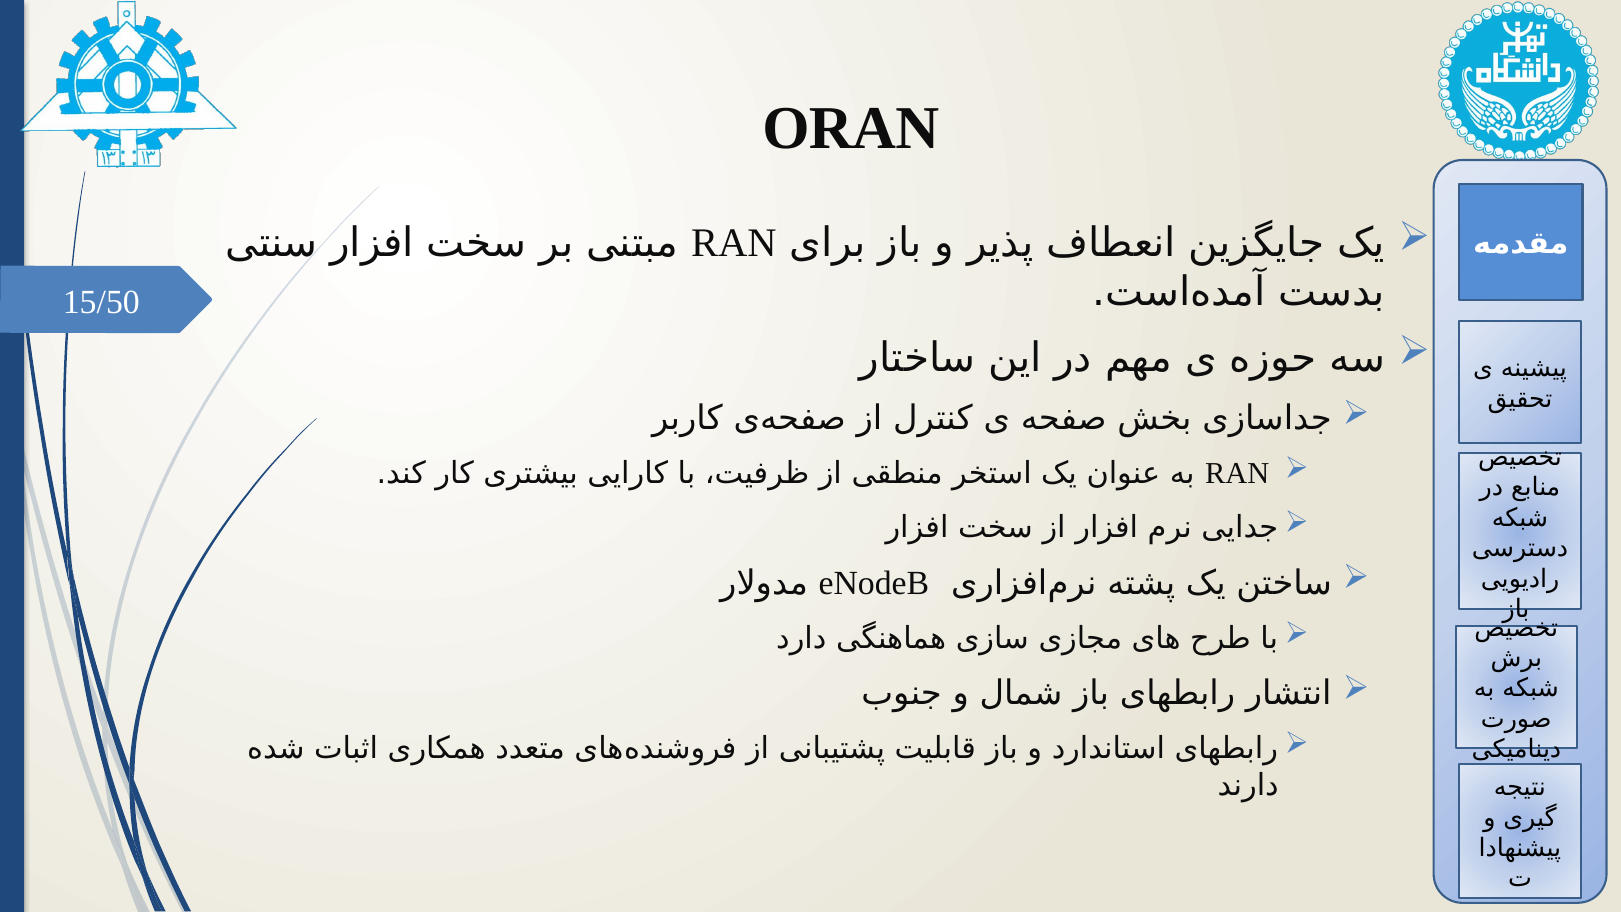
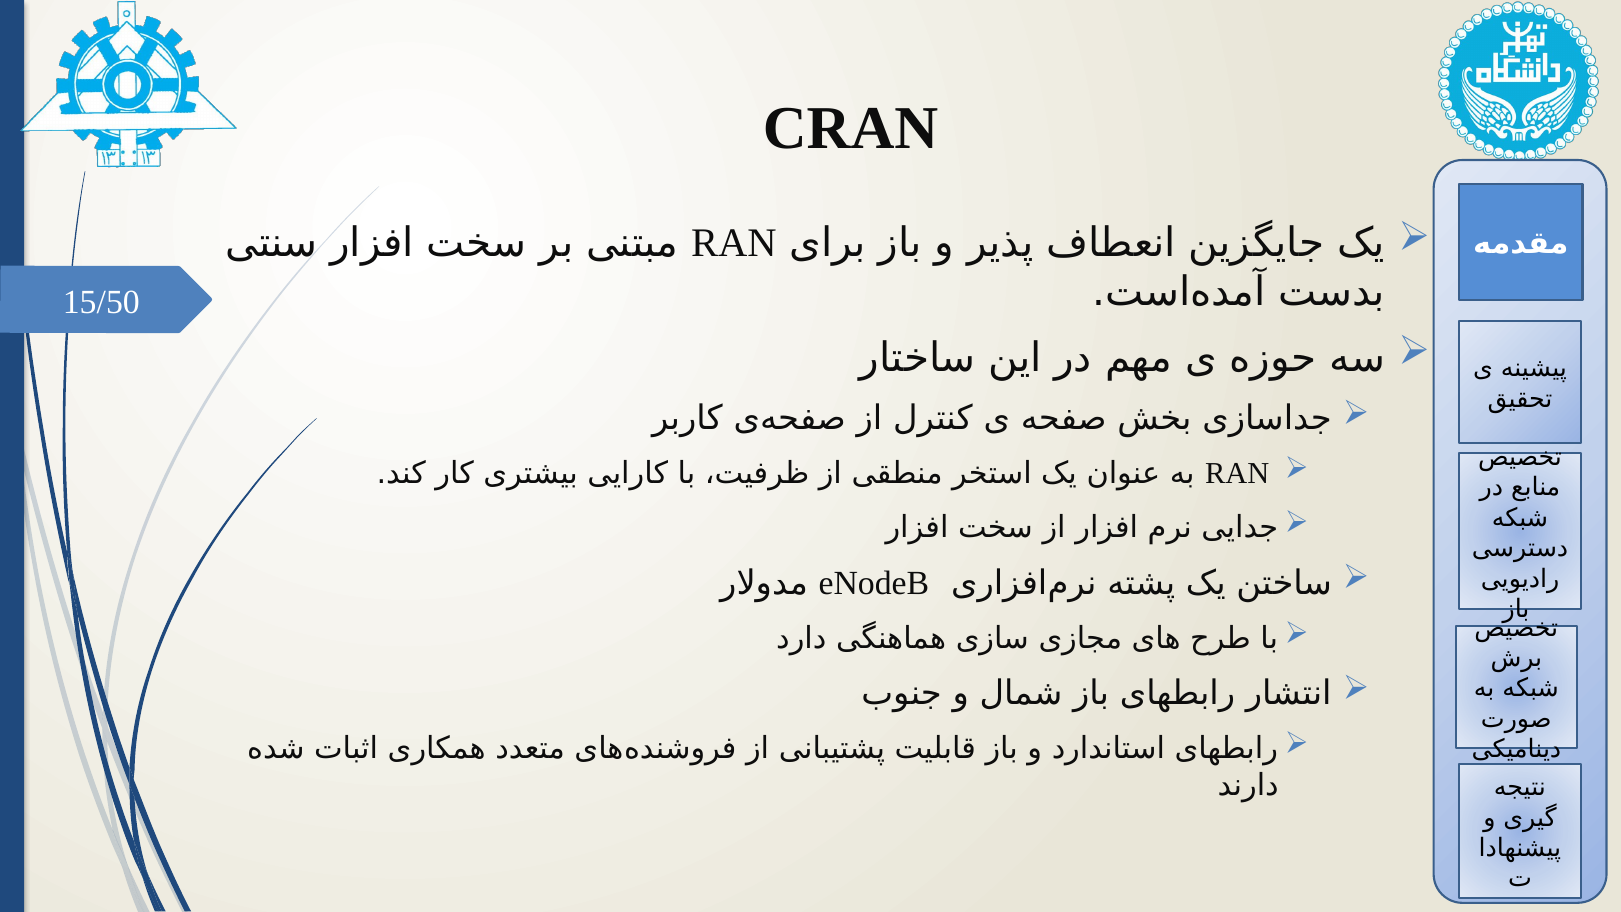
ORAN: ORAN -> CRAN
